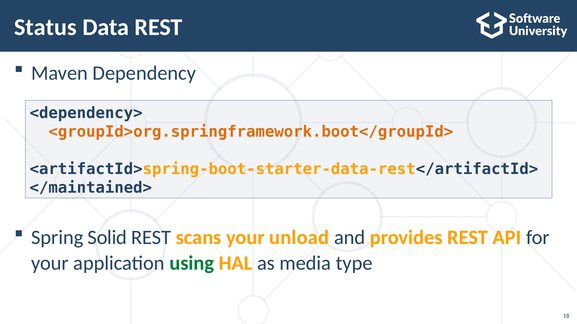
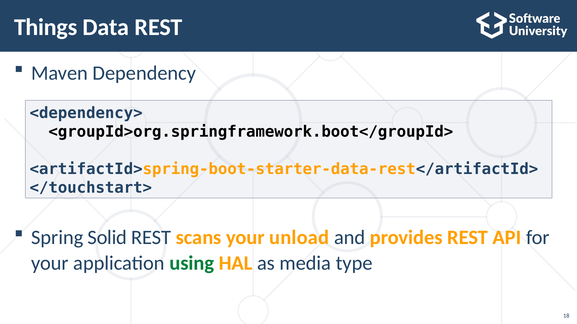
Status: Status -> Things
<groupId>org.springframework.boot</groupId> colour: orange -> black
</maintained>: </maintained> -> </touchstart>
